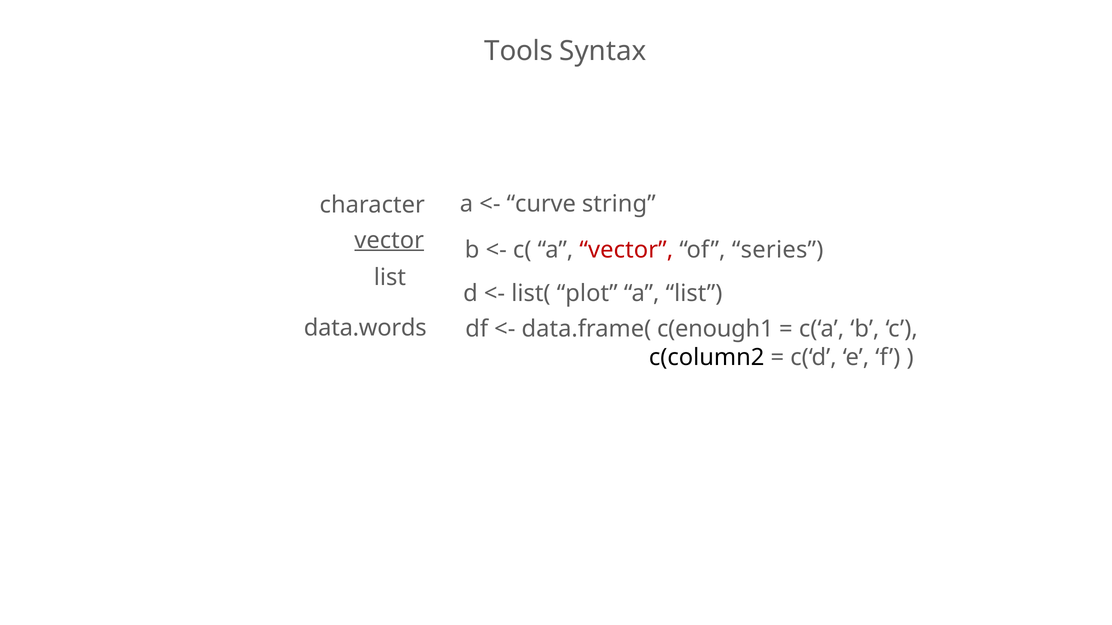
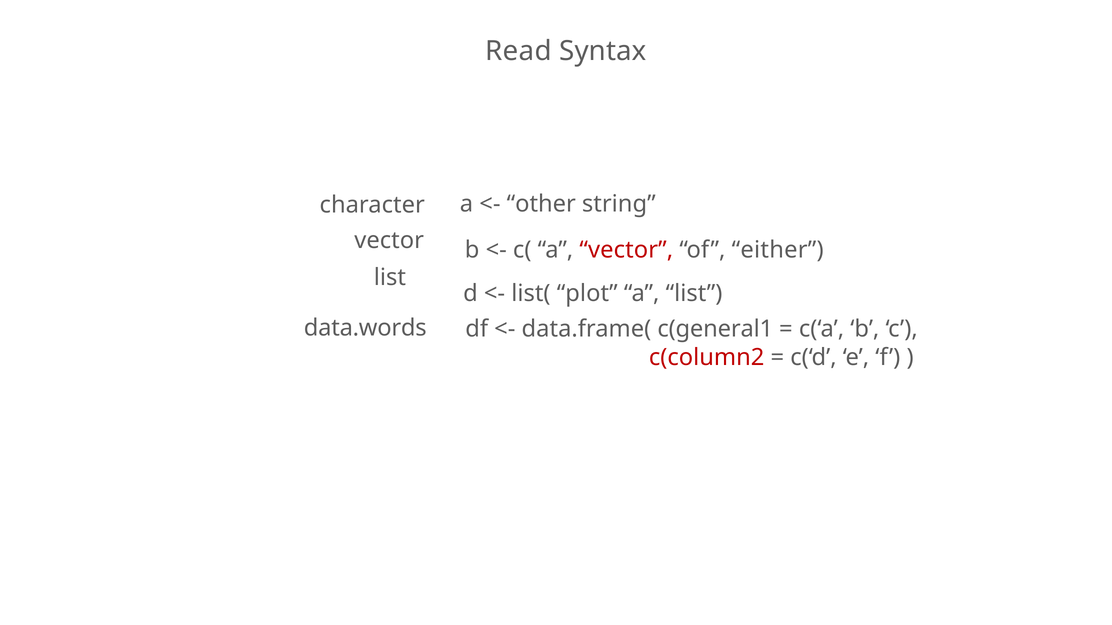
Tools: Tools -> Read
curve: curve -> other
vector at (389, 240) underline: present -> none
series: series -> either
c(enough1: c(enough1 -> c(general1
c(column2 colour: black -> red
